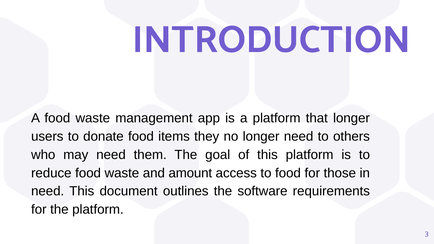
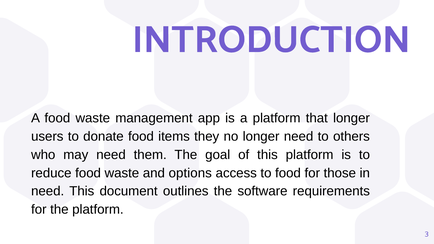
amount: amount -> options
